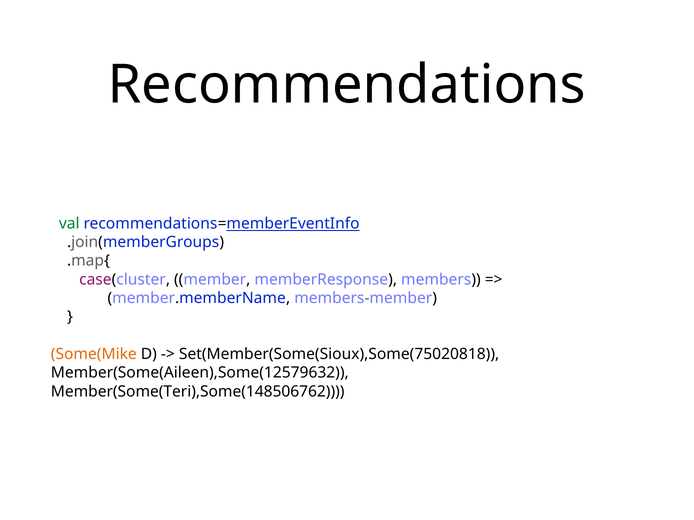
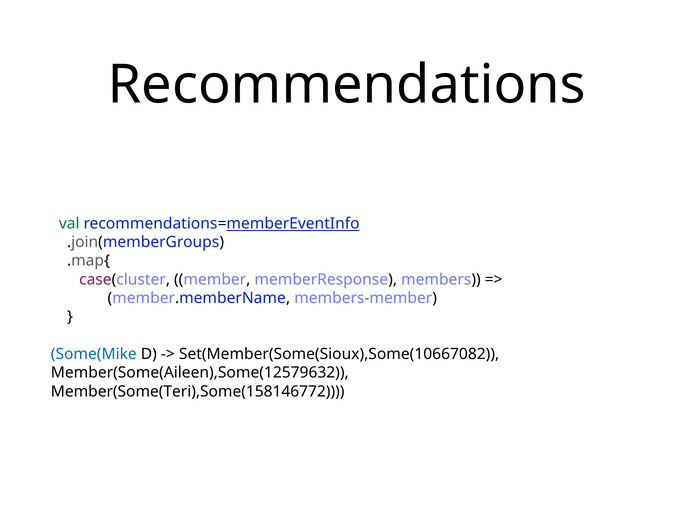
Some(Mike colour: orange -> blue
Set(Member(Some(Sioux),Some(75020818: Set(Member(Some(Sioux),Some(75020818 -> Set(Member(Some(Sioux),Some(10667082
Member(Some(Teri),Some(148506762: Member(Some(Teri),Some(148506762 -> Member(Some(Teri),Some(158146772
